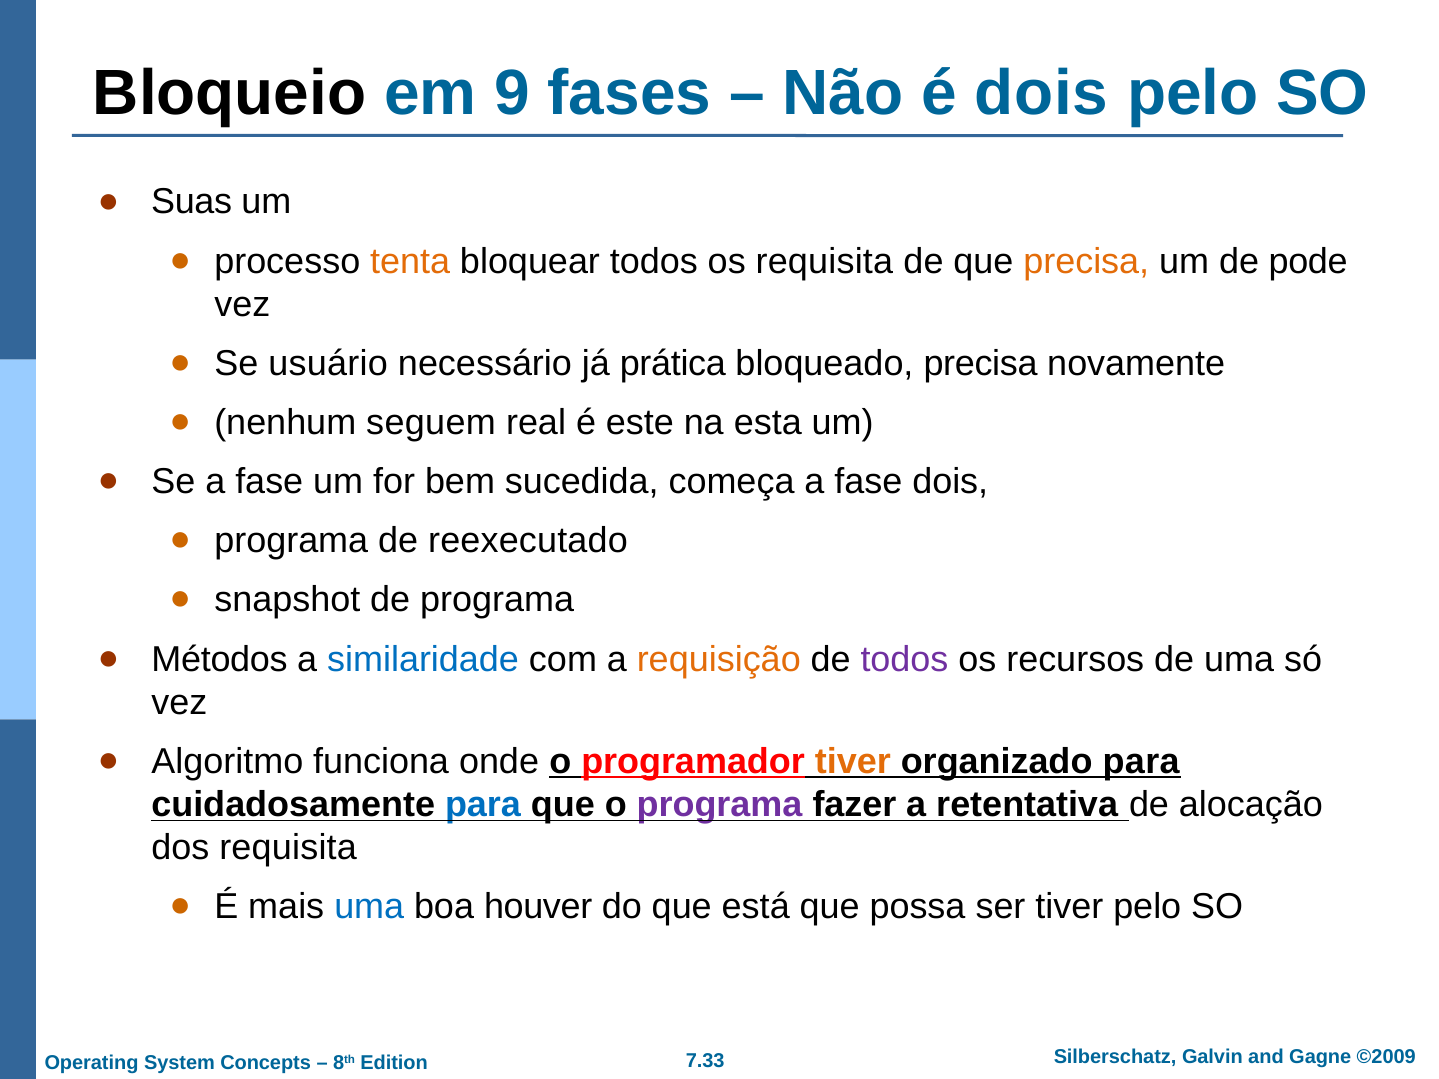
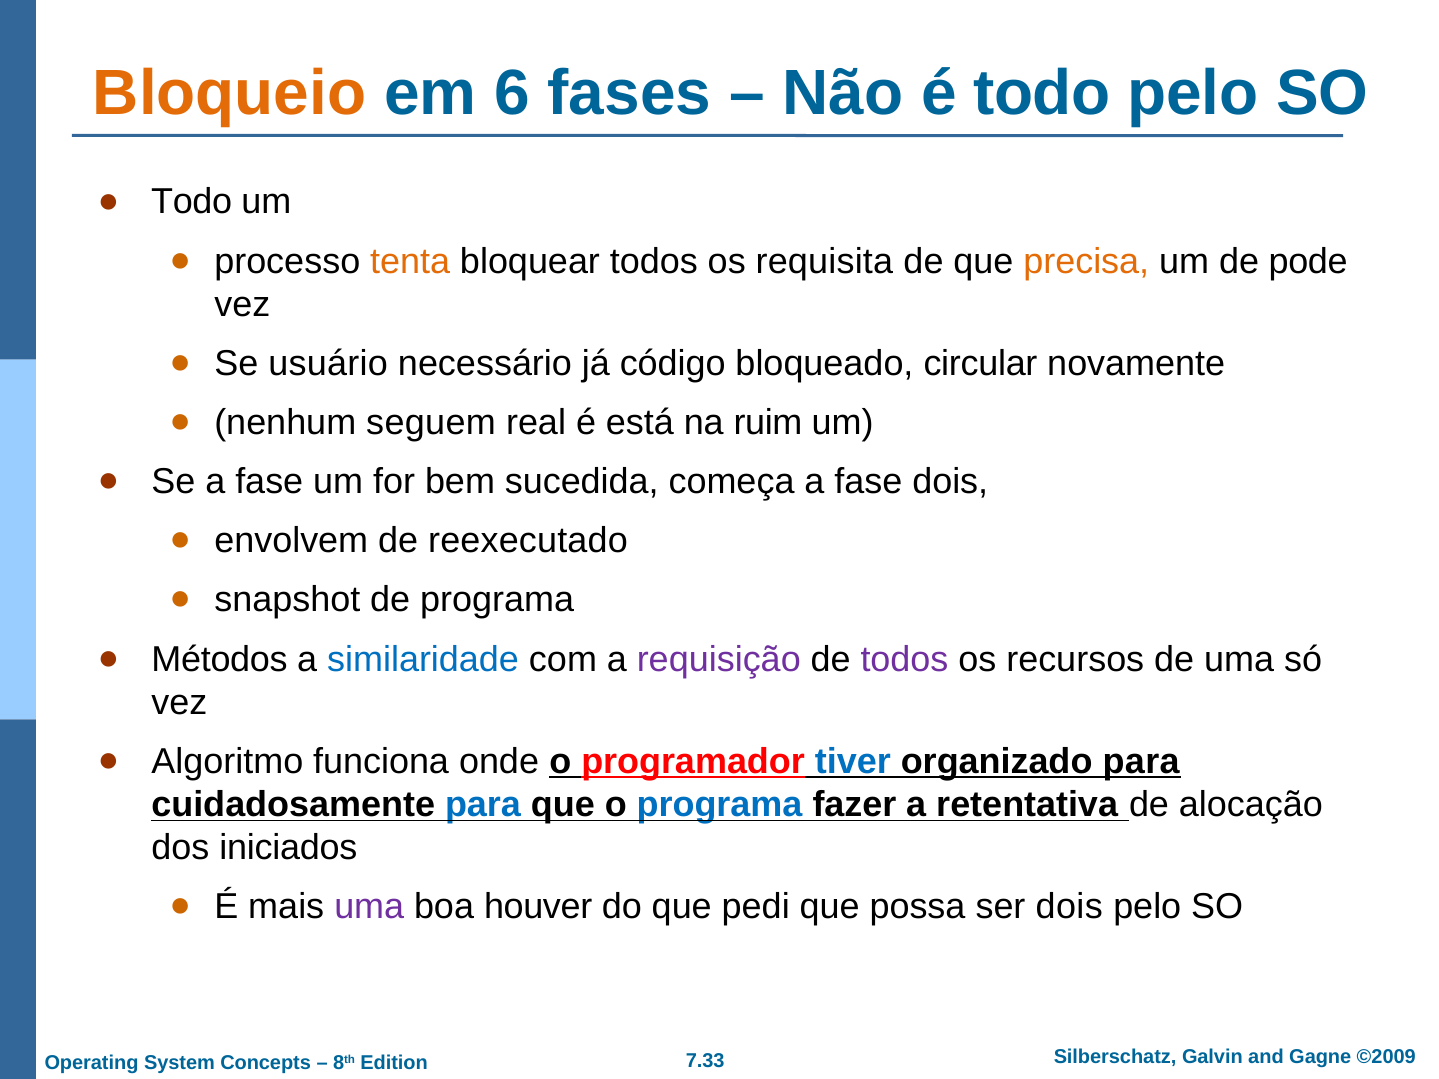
Bloqueio colour: black -> orange
9: 9 -> 6
é dois: dois -> todo
Suas at (192, 202): Suas -> Todo
prática: prática -> código
bloqueado precisa: precisa -> circular
este: este -> está
esta: esta -> ruim
programa at (291, 541): programa -> envolvem
requisição colour: orange -> purple
tiver at (853, 762) colour: orange -> blue
programa at (720, 805) colour: purple -> blue
dos requisita: requisita -> iniciados
uma at (369, 907) colour: blue -> purple
está: está -> pedi
ser tiver: tiver -> dois
